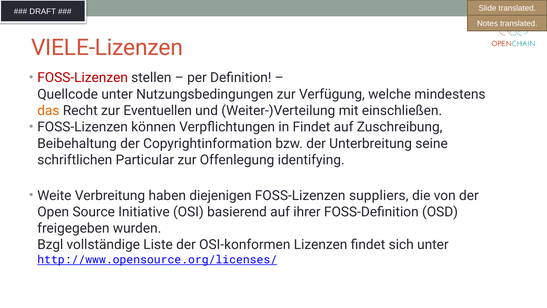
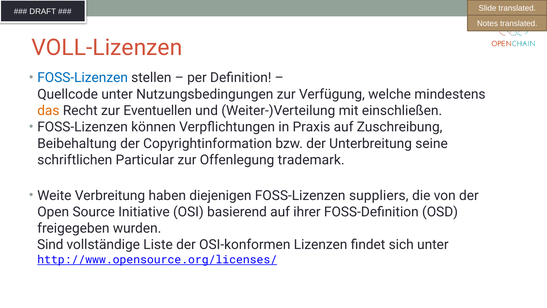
VIELE-Lizenzen: VIELE-Lizenzen -> VOLL-Lizenzen
FOSS-Lizenzen at (83, 78) colour: red -> blue
in Findet: Findet -> Praxis
identifying: identifying -> trademark
Bzgl: Bzgl -> Sind
